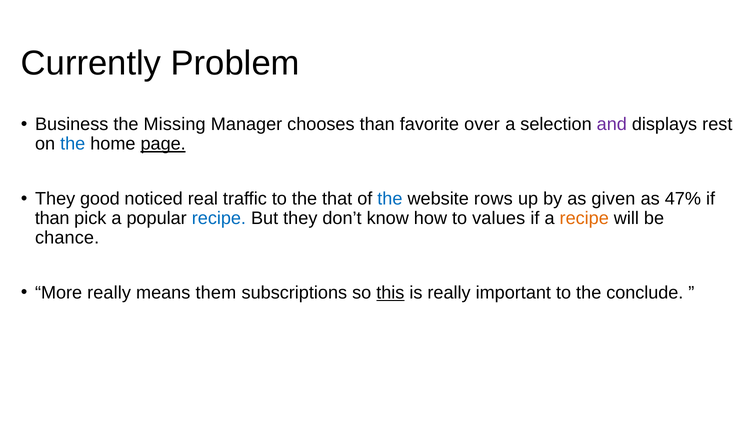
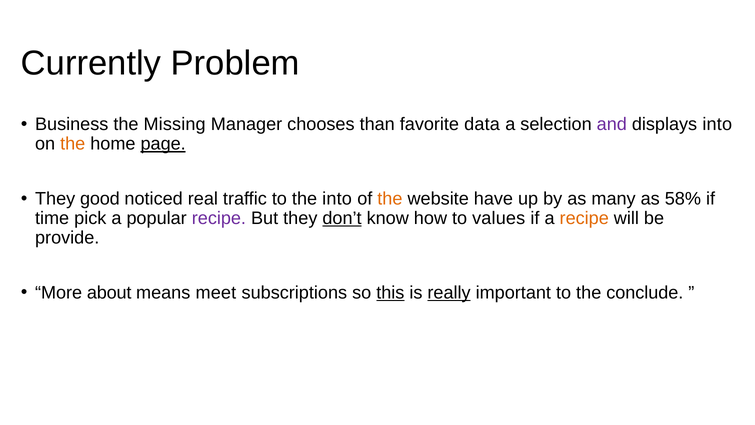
over: over -> data
displays rest: rest -> into
the at (73, 144) colour: blue -> orange
the that: that -> into
the at (390, 199) colour: blue -> orange
rows: rows -> have
given: given -> many
47%: 47% -> 58%
than at (52, 218): than -> time
recipe at (219, 218) colour: blue -> purple
don’t underline: none -> present
chance: chance -> provide
More really: really -> about
them: them -> meet
really at (449, 292) underline: none -> present
